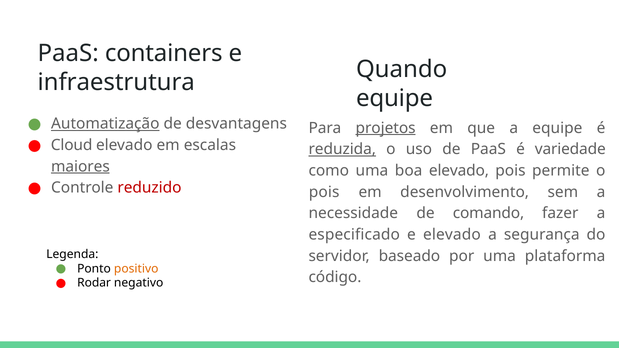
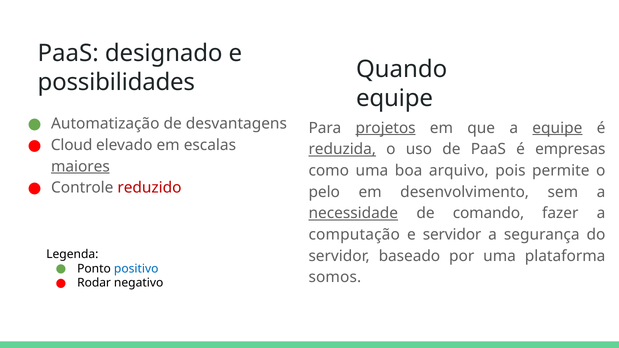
containers: containers -> designado
infraestrutura: infraestrutura -> possibilidades
Automatização underline: present -> none
equipe at (557, 128) underline: none -> present
variedade: variedade -> empresas
boa elevado: elevado -> arquivo
pois at (324, 192): pois -> pelo
necessidade underline: none -> present
especificado: especificado -> computação
e elevado: elevado -> servidor
positivo colour: orange -> blue
código: código -> somos
